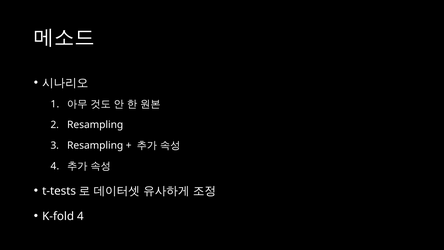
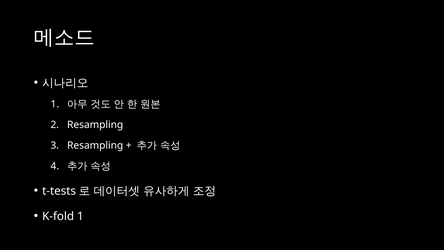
K-fold 4: 4 -> 1
